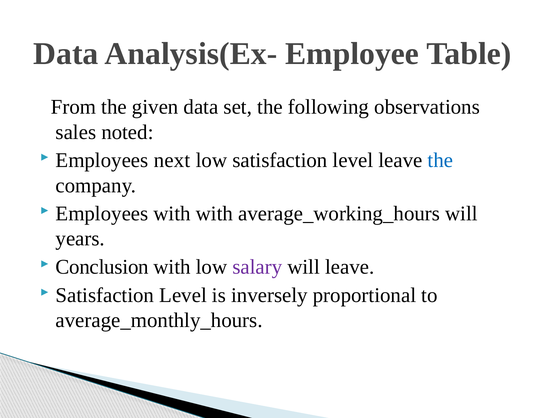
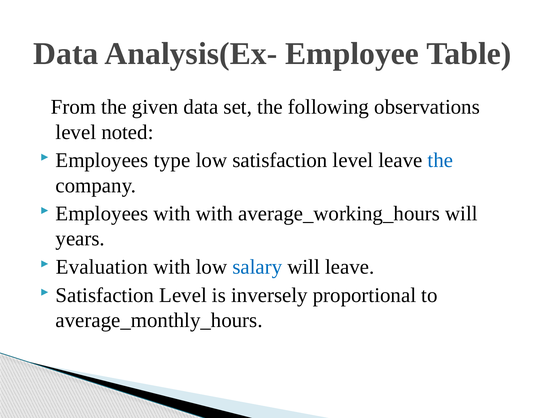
sales at (76, 132): sales -> level
next: next -> type
Conclusion: Conclusion -> Evaluation
salary colour: purple -> blue
